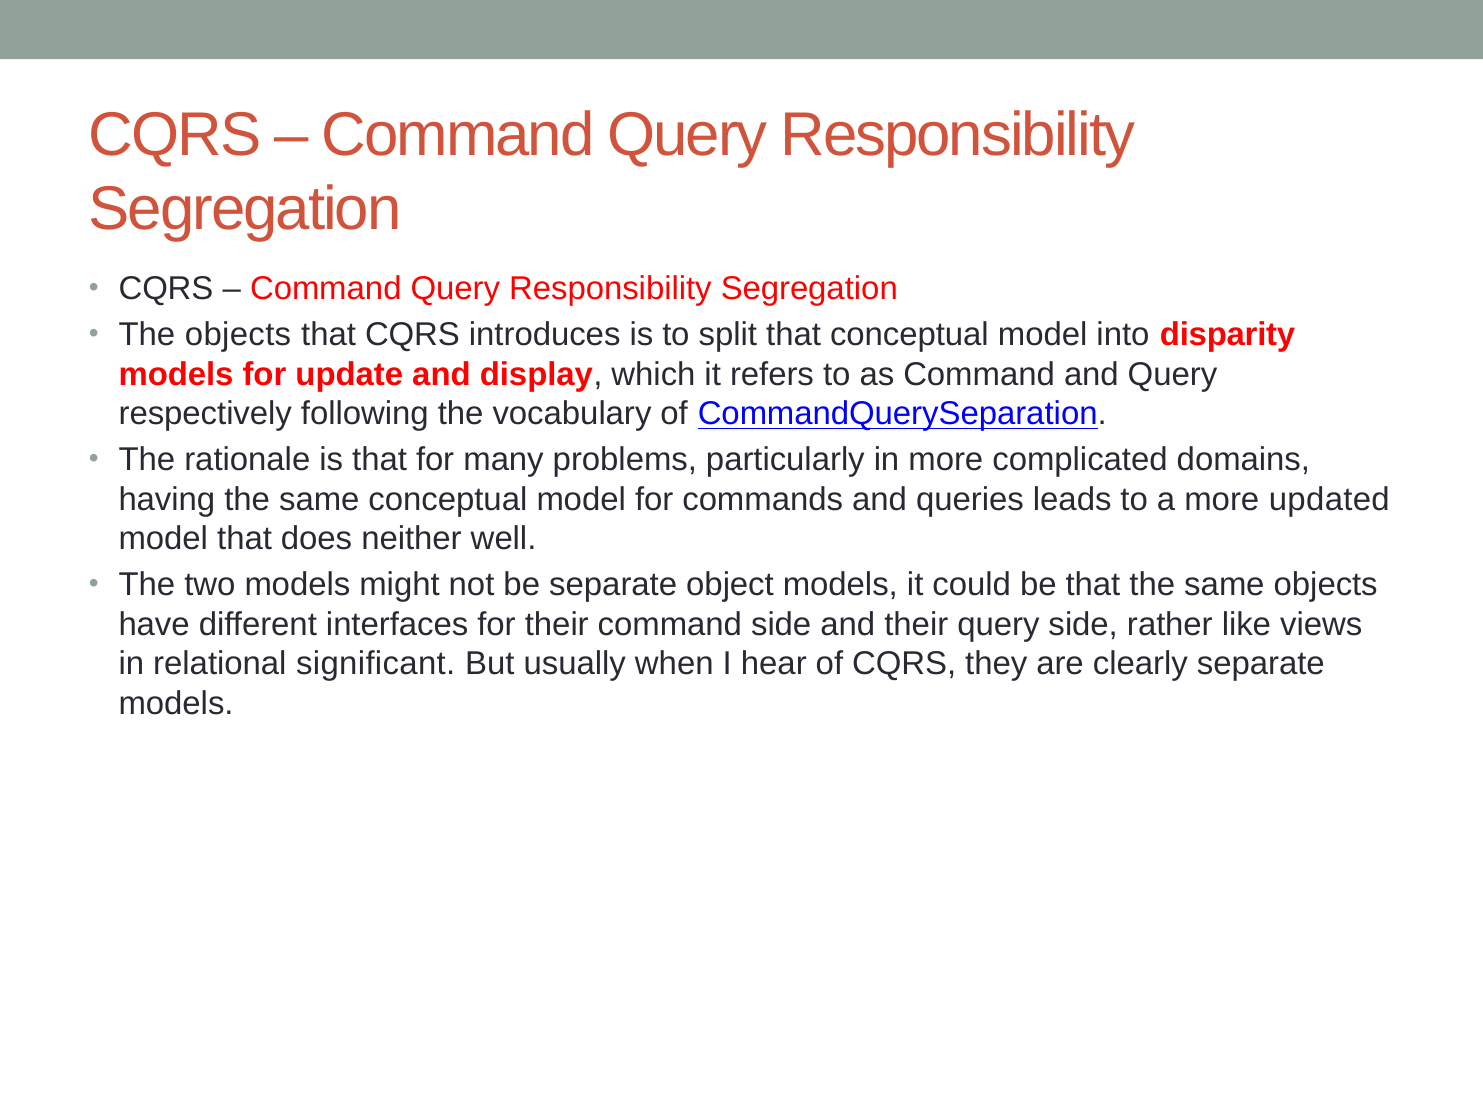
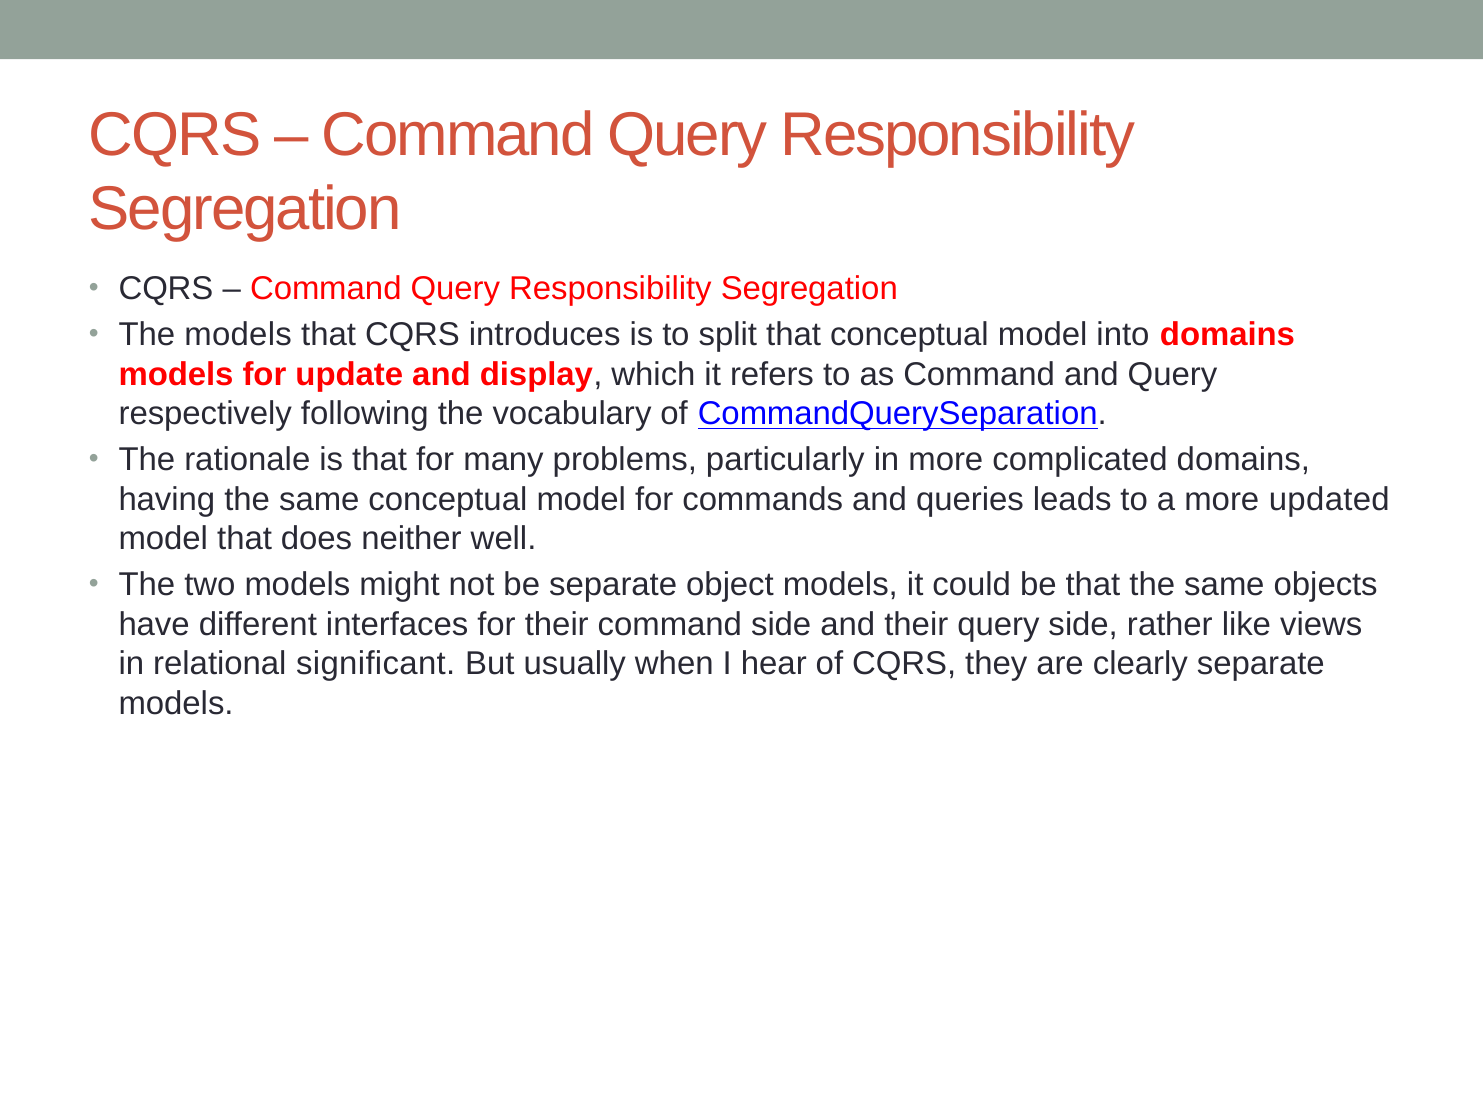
The objects: objects -> models
into disparity: disparity -> domains
